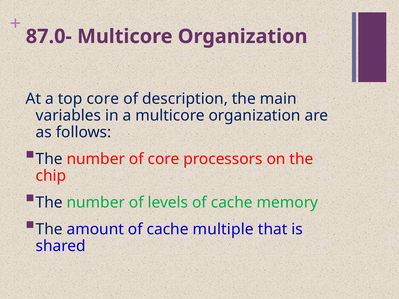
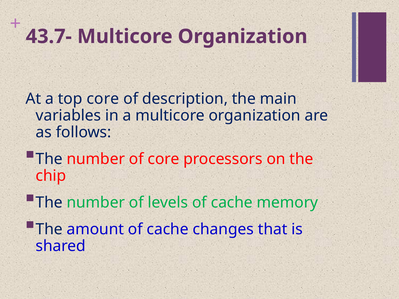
87.0-: 87.0- -> 43.7-
multiple: multiple -> changes
